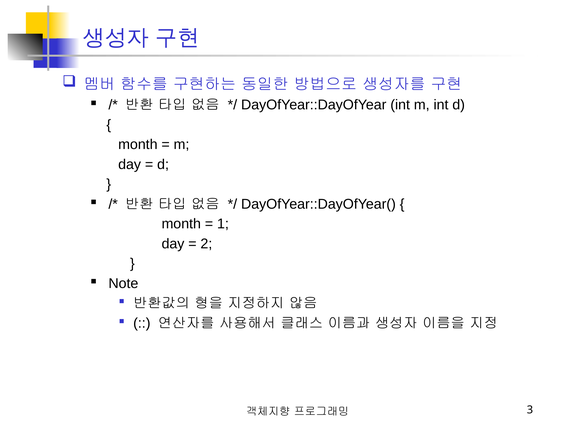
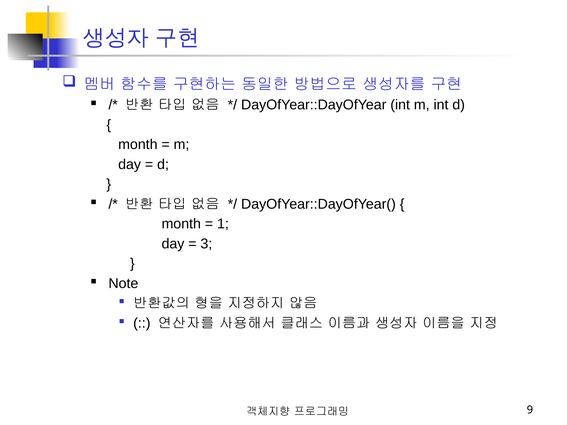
2: 2 -> 3
3: 3 -> 9
